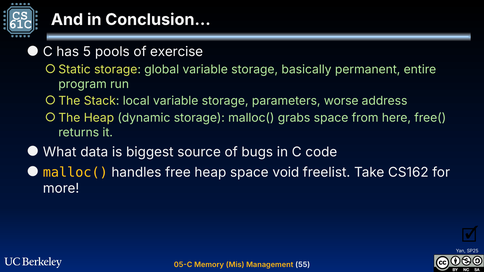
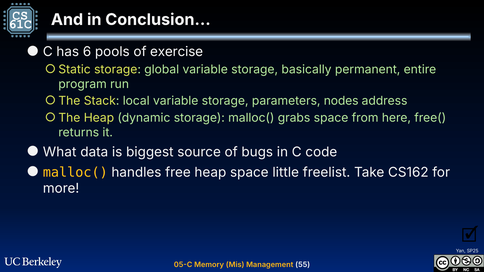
5: 5 -> 6
worse: worse -> nodes
void: void -> little
